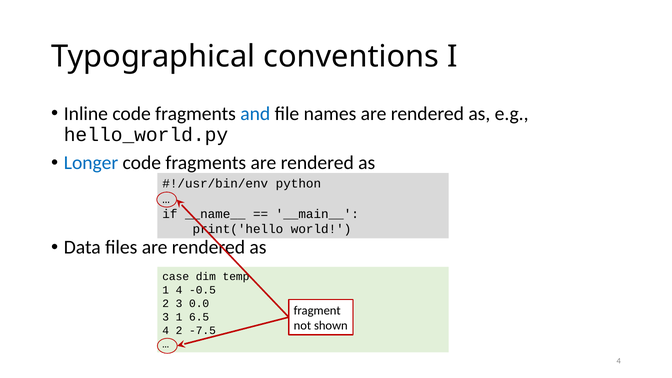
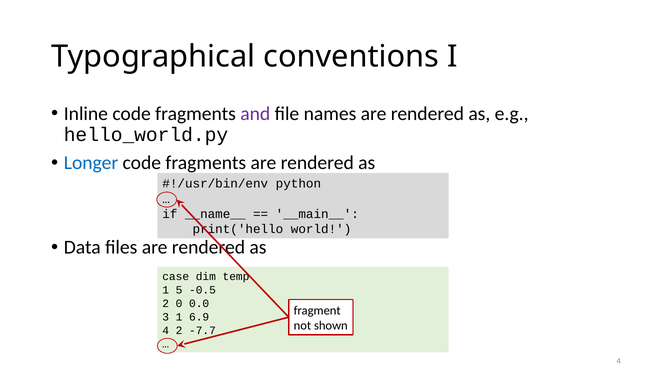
and colour: blue -> purple
1 4: 4 -> 5
2 3: 3 -> 0
6.5: 6.5 -> 6.9
-7.5: -7.5 -> -7.7
